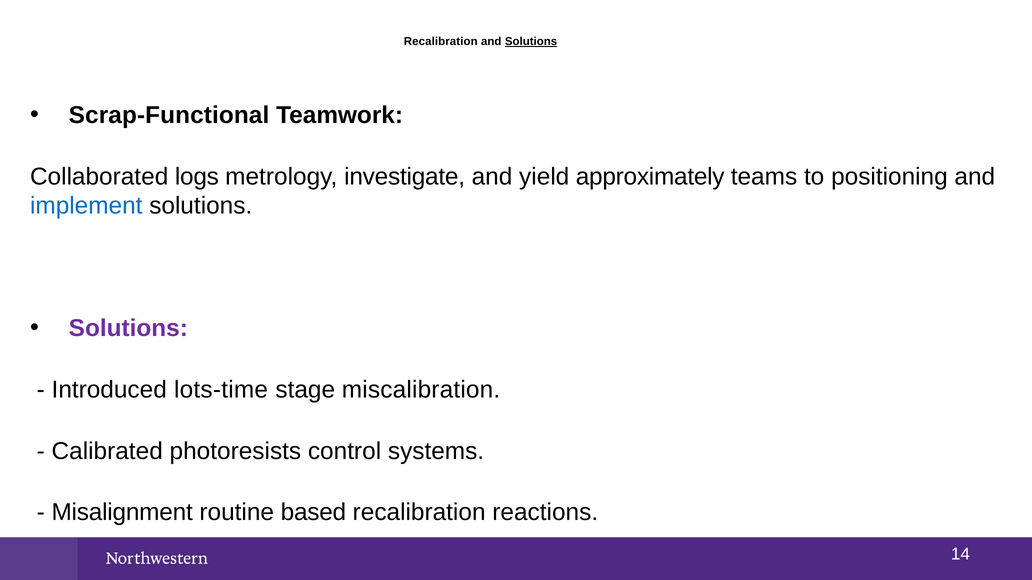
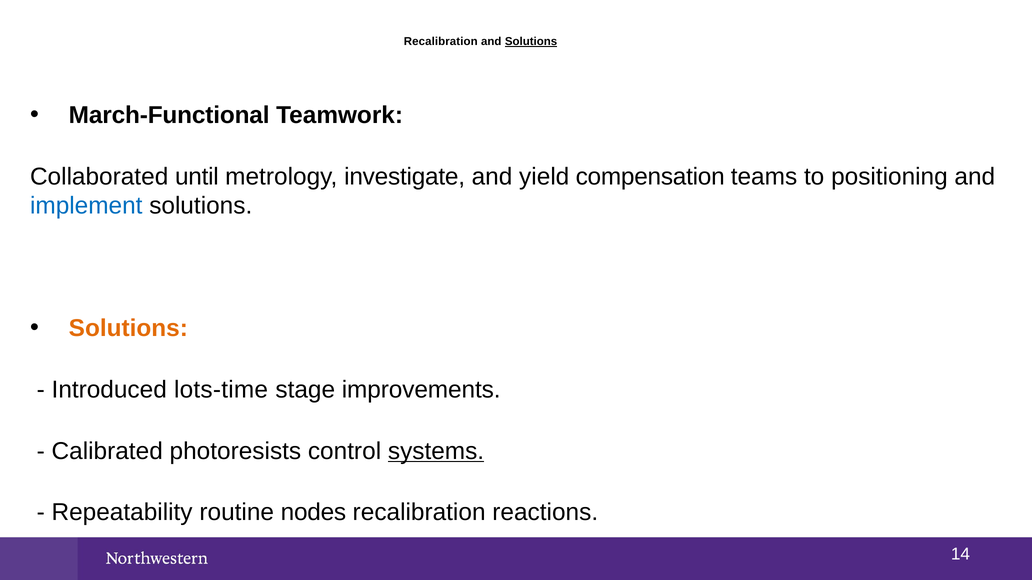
Scrap-Functional: Scrap-Functional -> March-Functional
logs: logs -> until
approximately: approximately -> compensation
Solutions at (128, 329) colour: purple -> orange
miscalibration: miscalibration -> improvements
systems underline: none -> present
Misalignment: Misalignment -> Repeatability
based: based -> nodes
